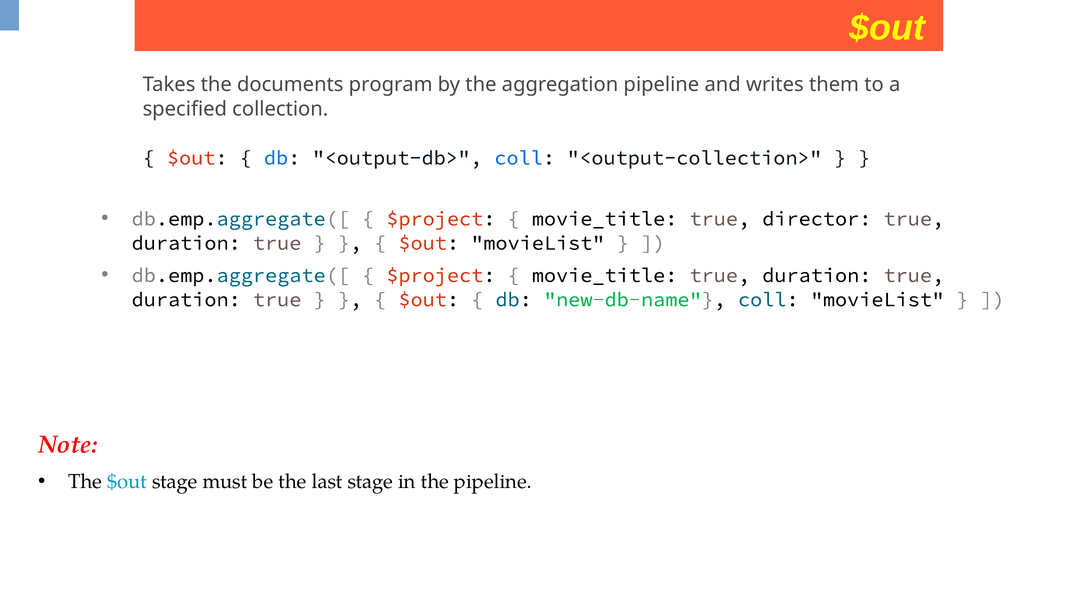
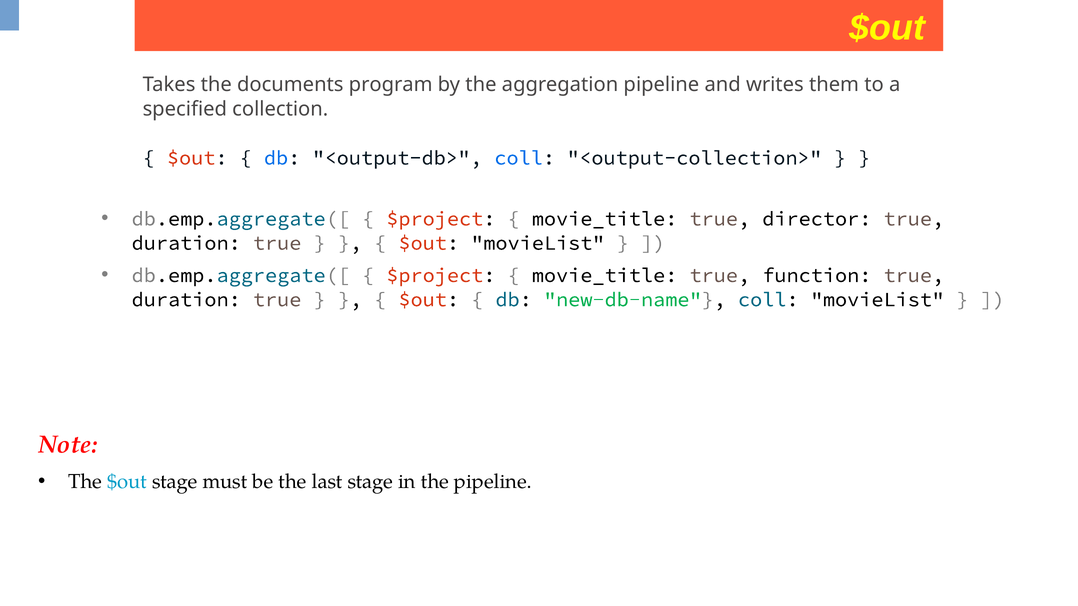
movie_title true duration: duration -> function
